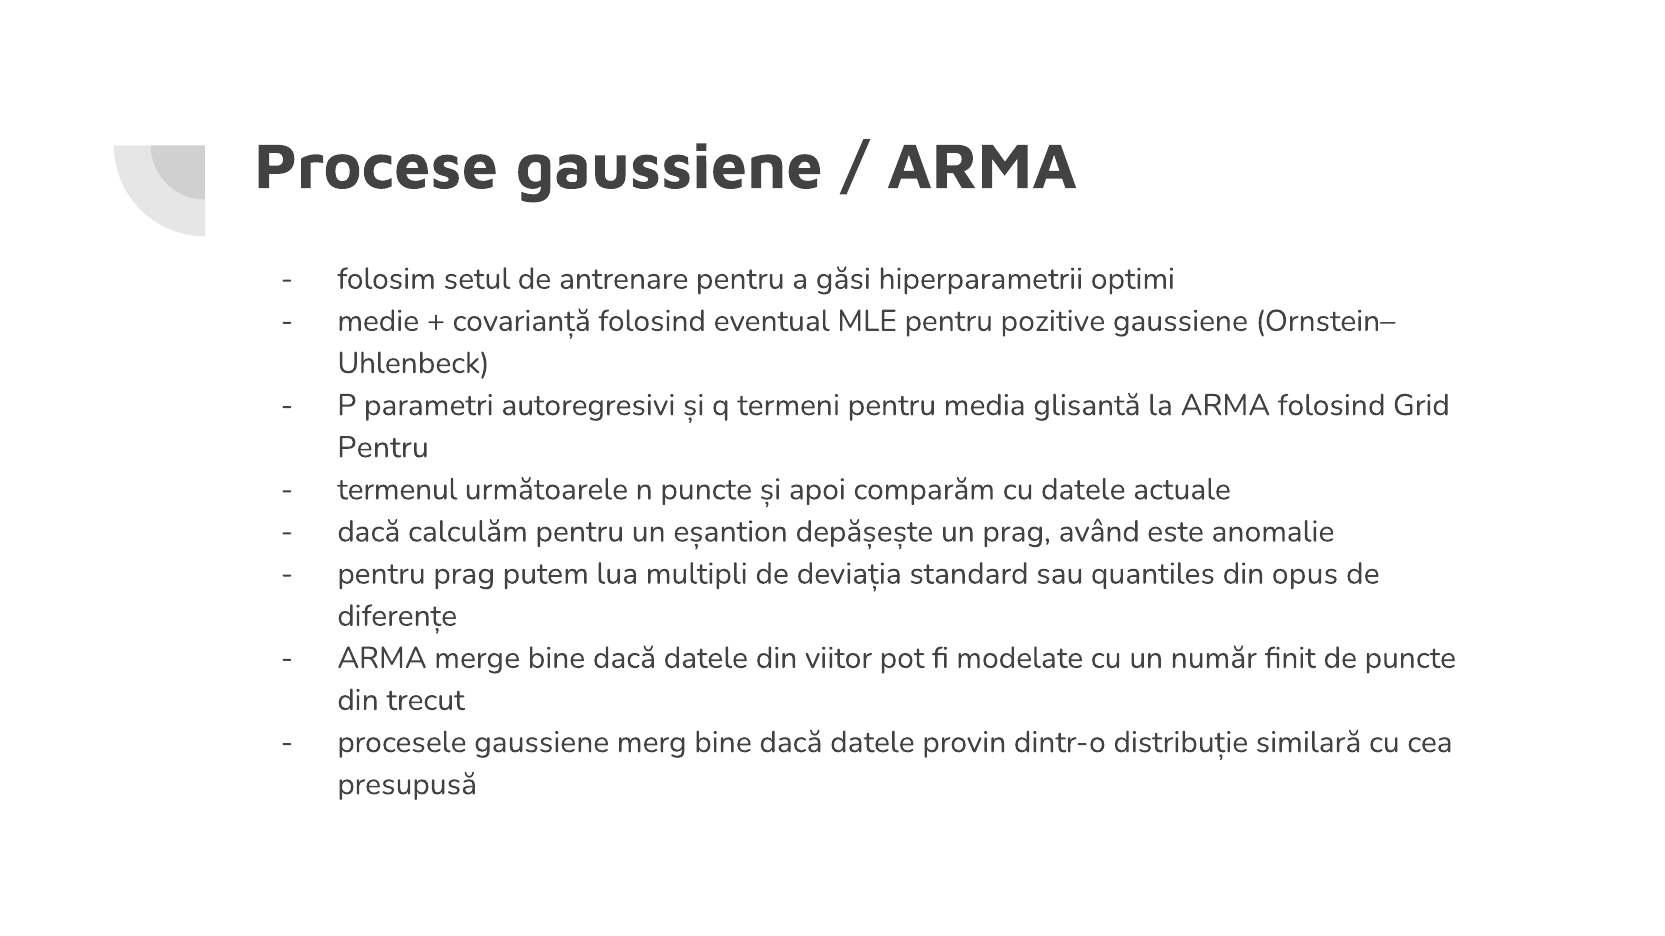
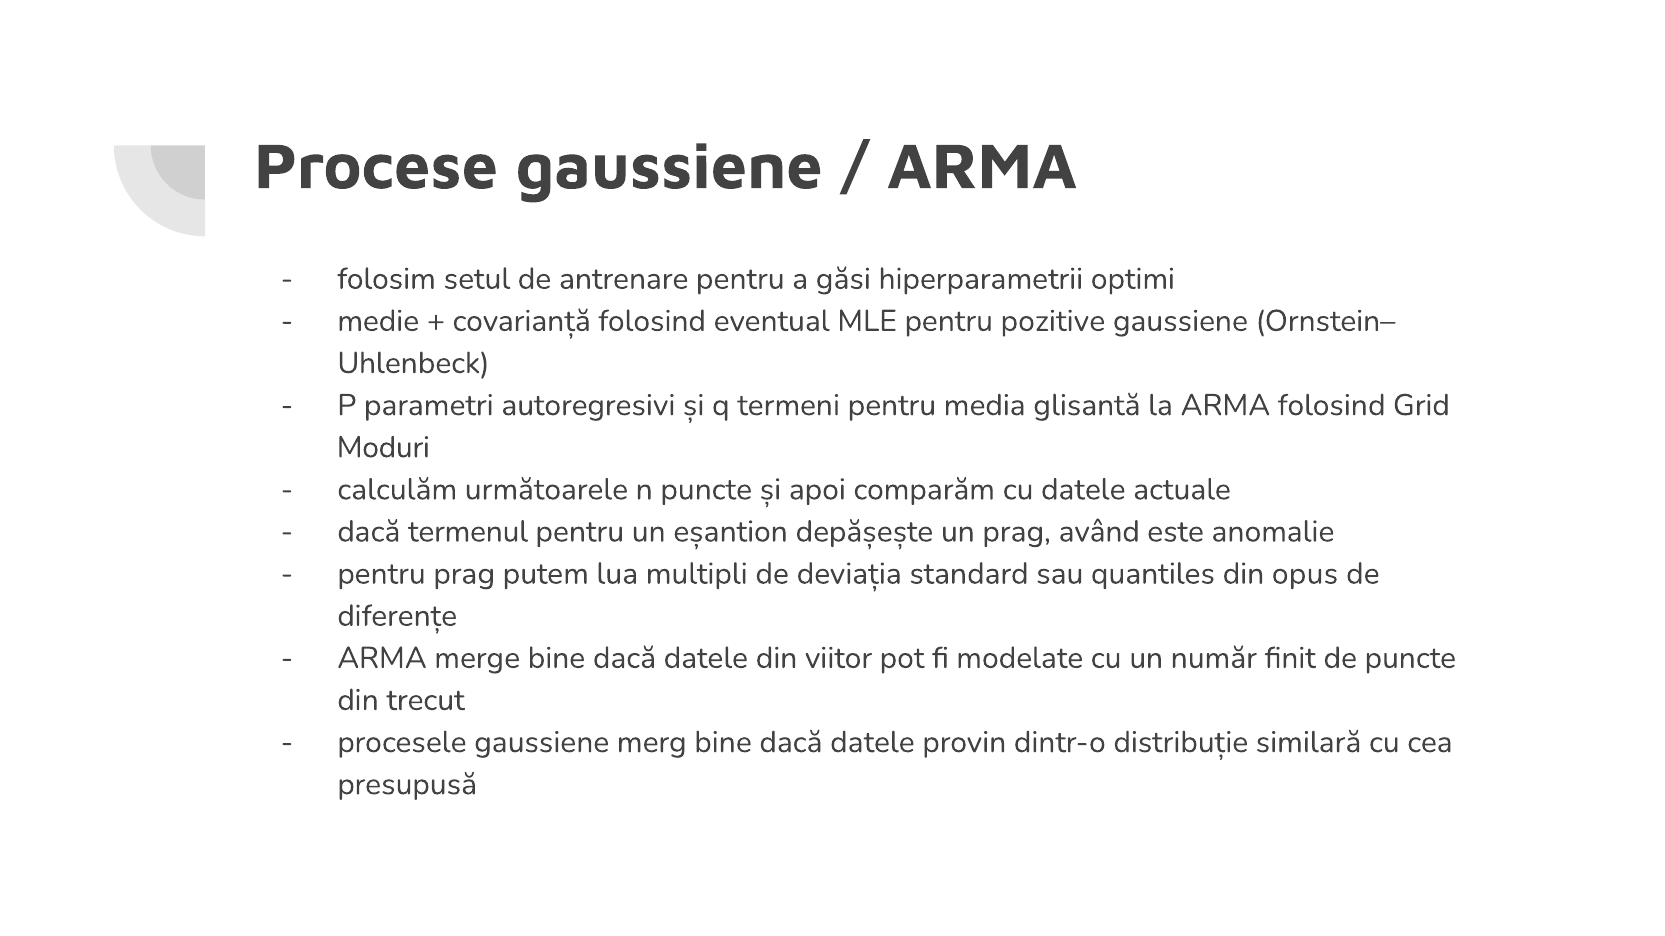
Pentru at (383, 448): Pentru -> Moduri
termenul: termenul -> calculăm
calculăm: calculăm -> termenul
